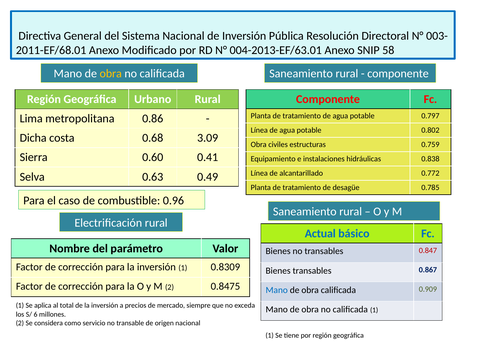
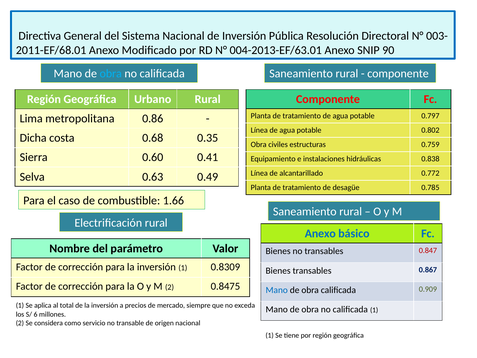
58: 58 -> 90
obra at (111, 74) colour: yellow -> light blue
3.09: 3.09 -> 0.35
0.96: 0.96 -> 1.66
Actual at (320, 233): Actual -> Anexo
